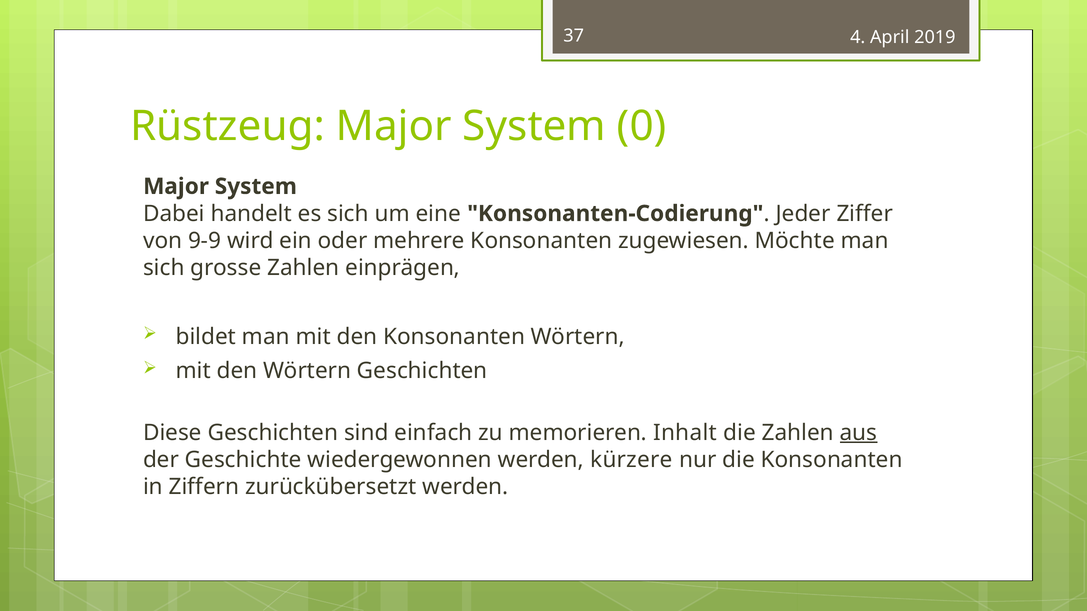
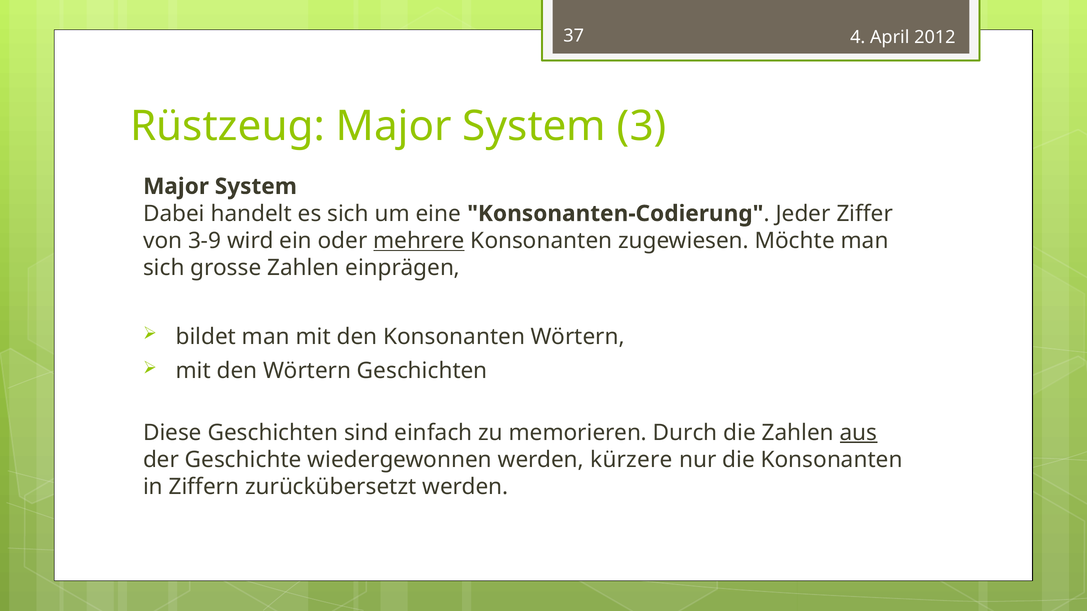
2019: 2019 -> 2012
0: 0 -> 3
9-9: 9-9 -> 3-9
mehrere underline: none -> present
Inhalt: Inhalt -> Durch
